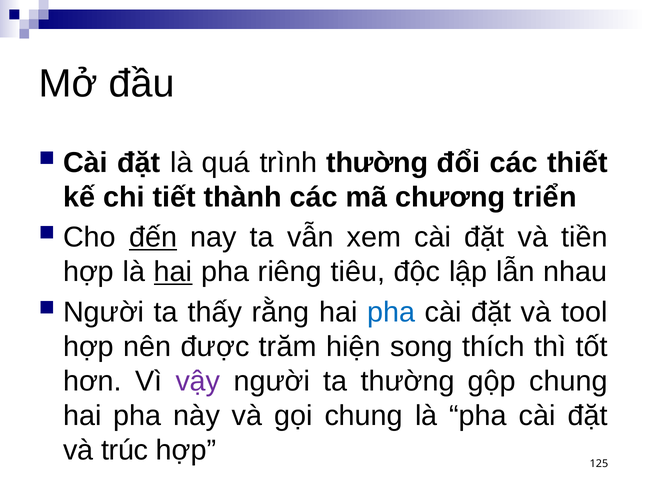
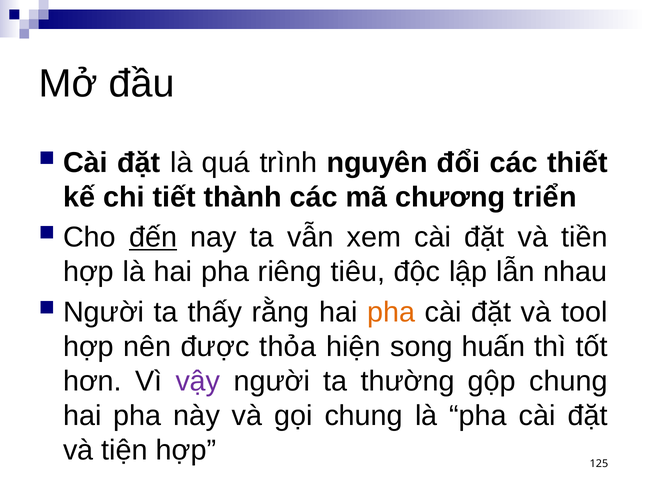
trình thường: thường -> nguyên
hai at (173, 272) underline: present -> none
pha at (391, 312) colour: blue -> orange
trăm: trăm -> thỏa
thích: thích -> huấn
trúc: trúc -> tiện
